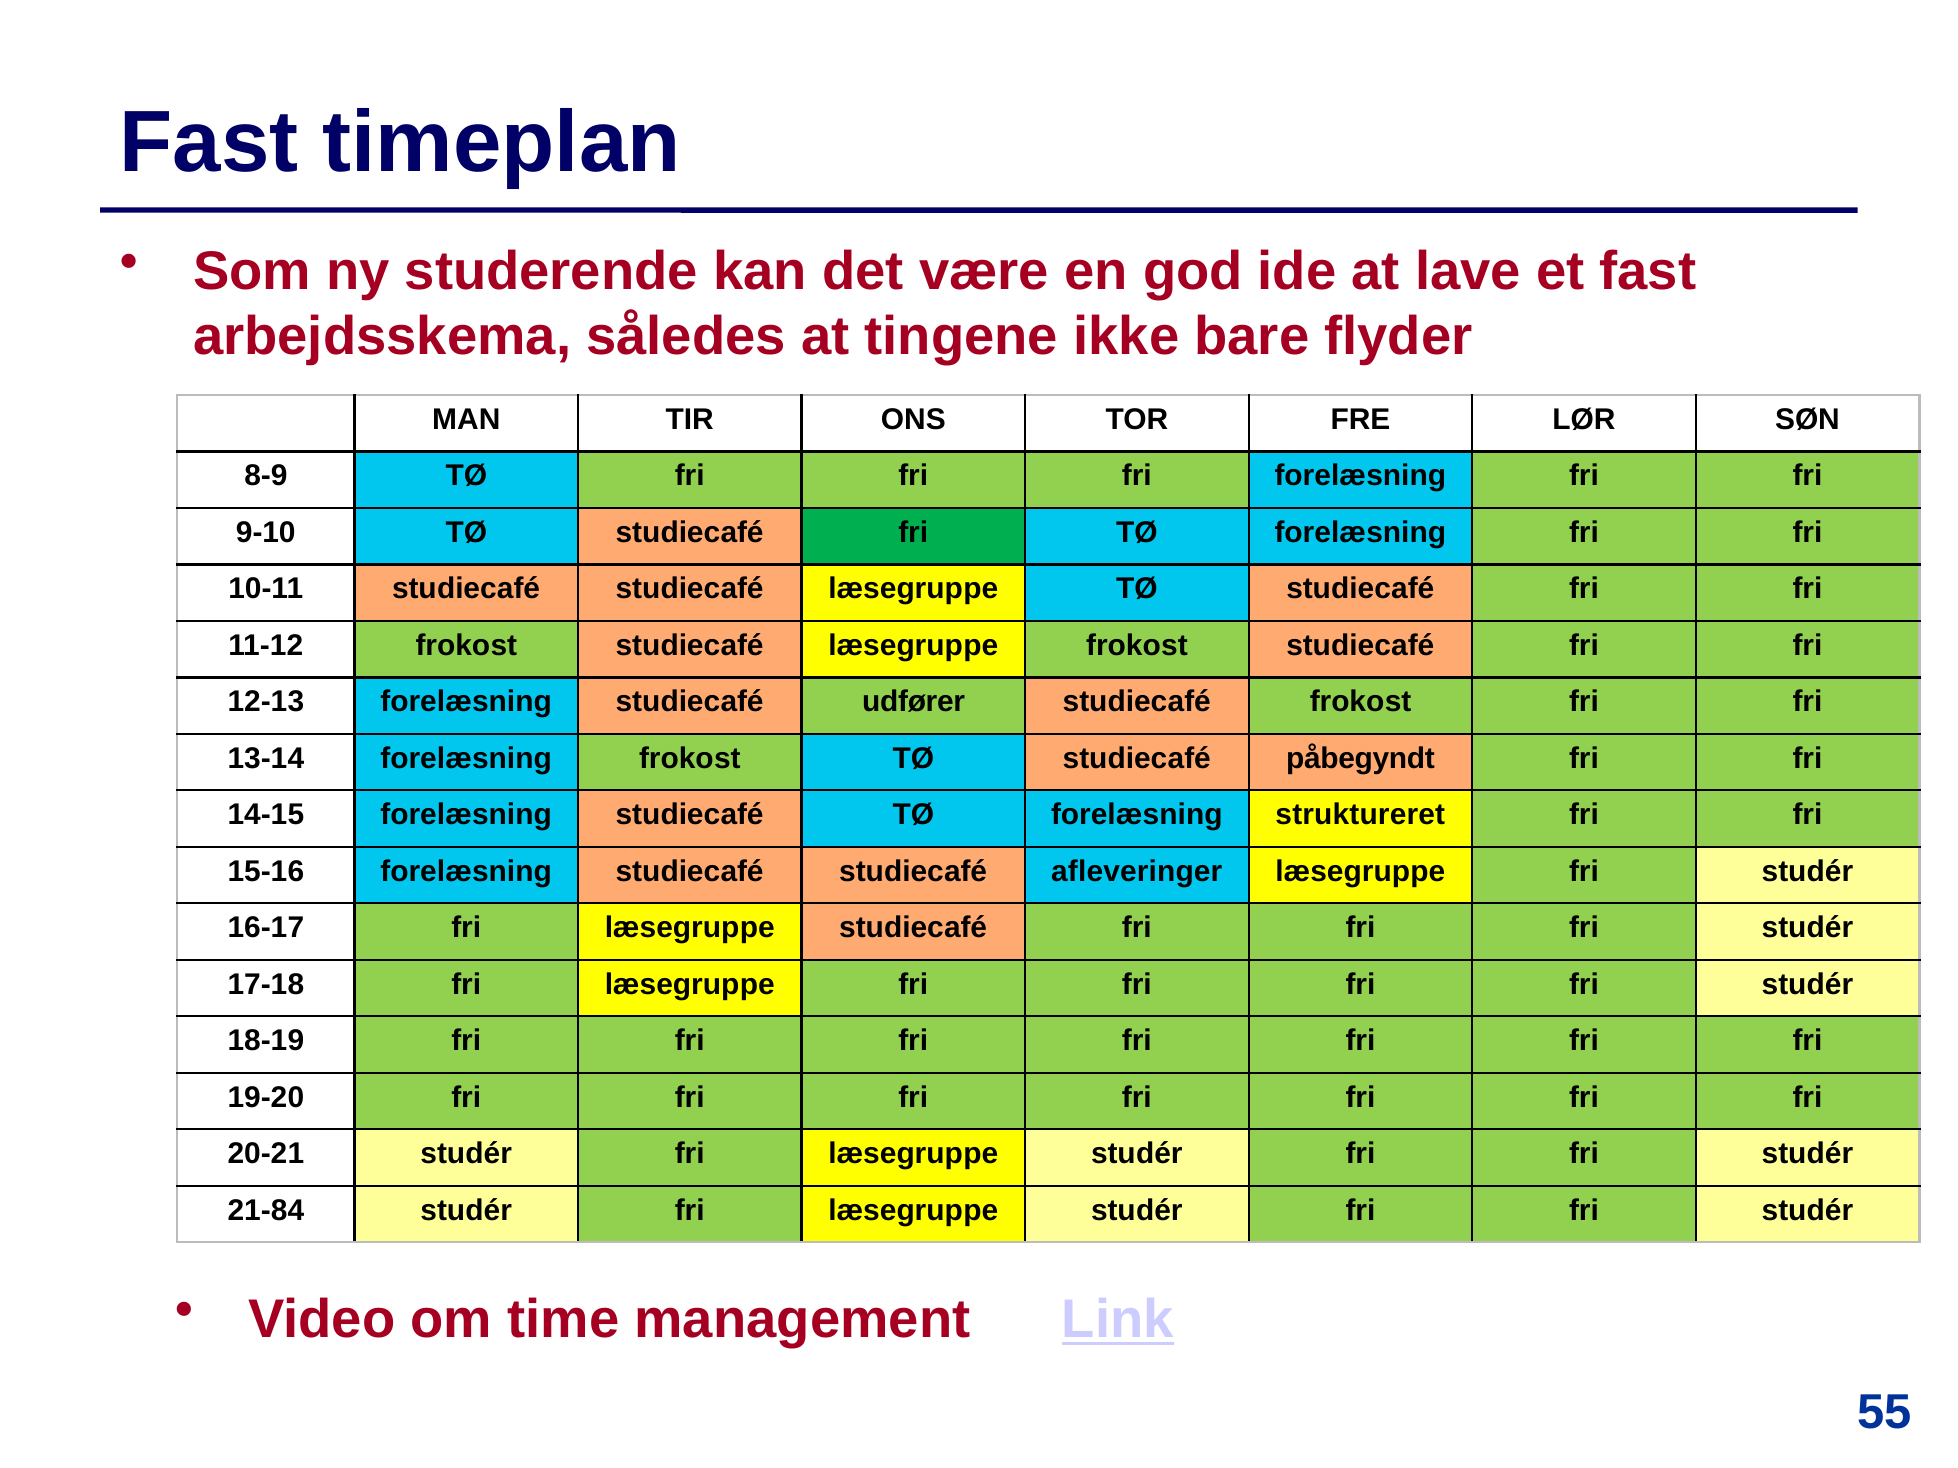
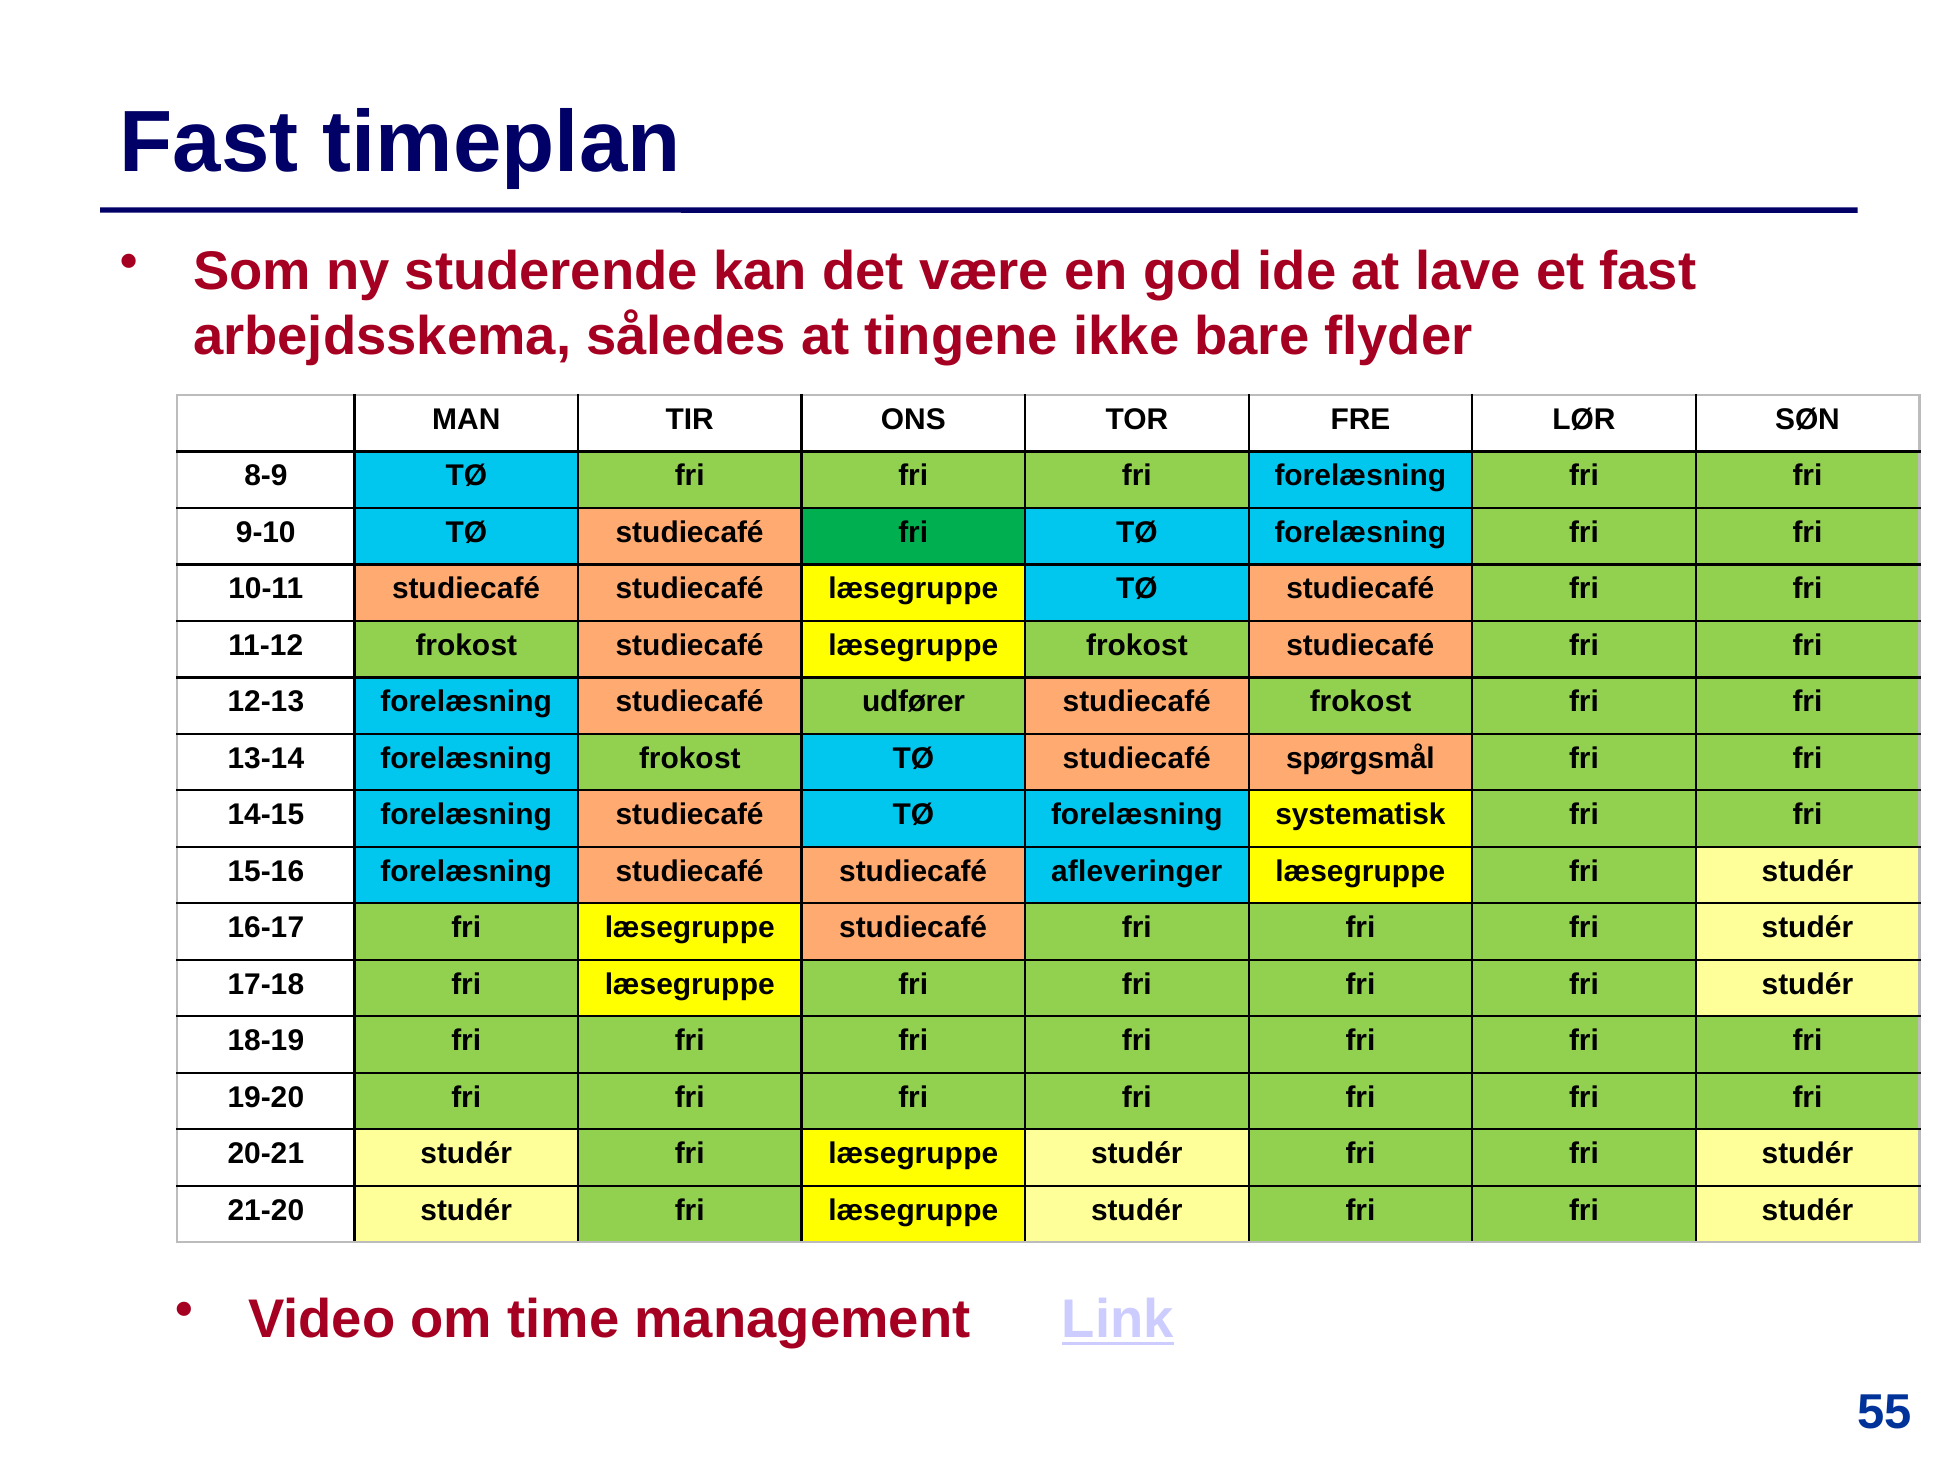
påbegyndt: påbegyndt -> spørgsmål
struktureret: struktureret -> systematisk
21-84: 21-84 -> 21-20
